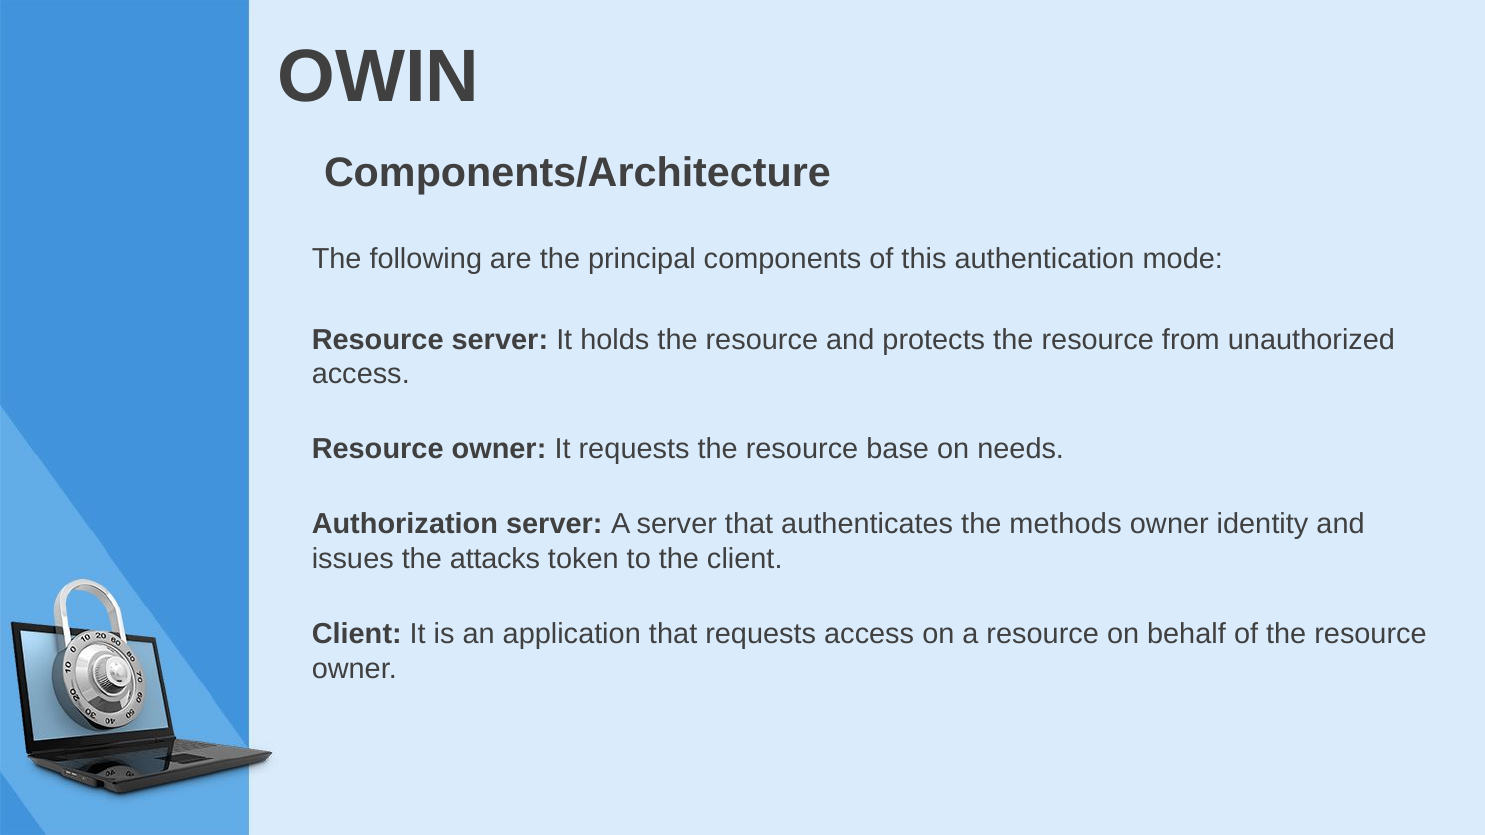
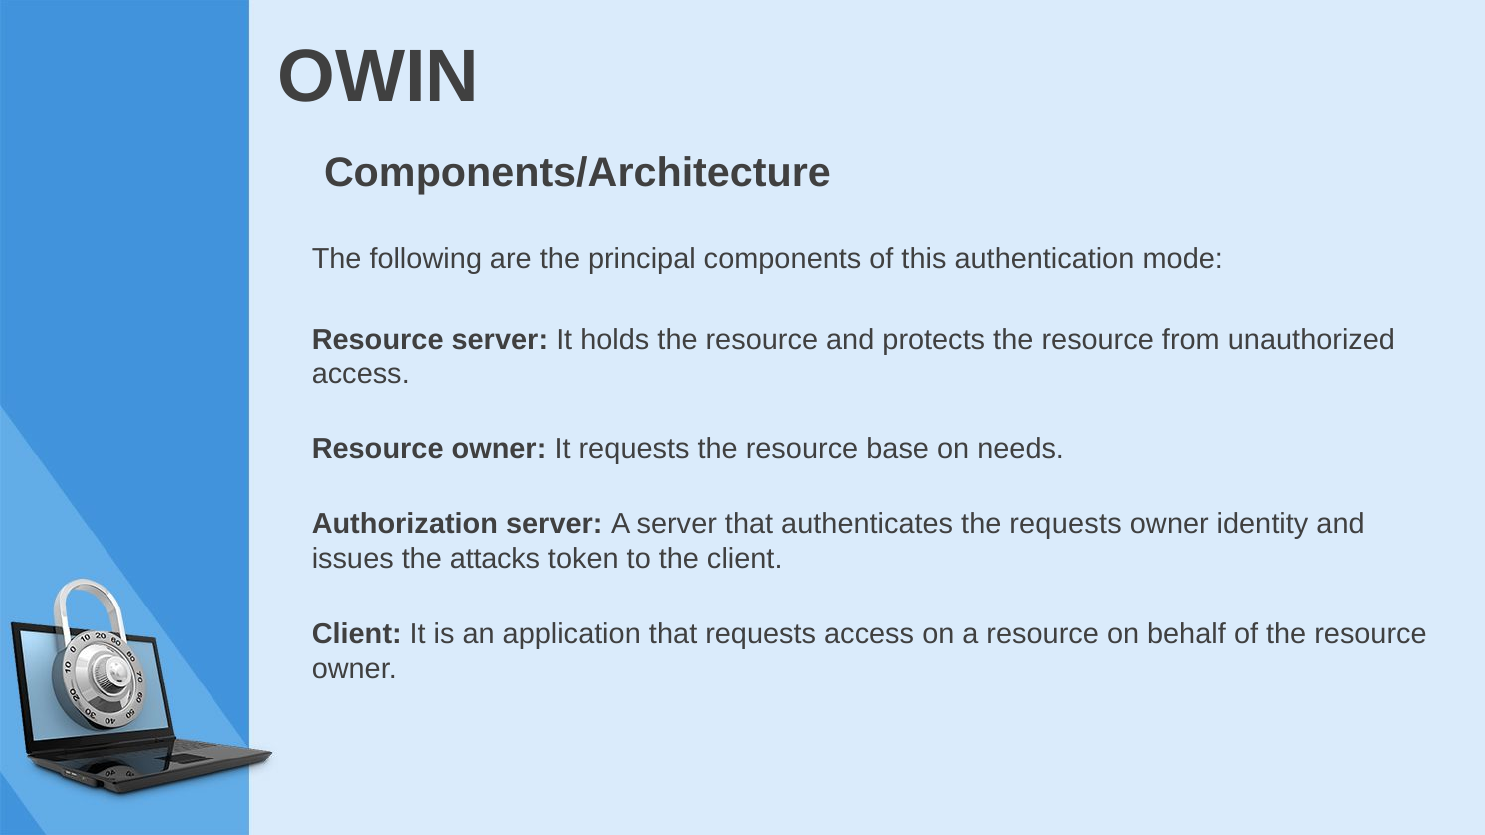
the methods: methods -> requests
